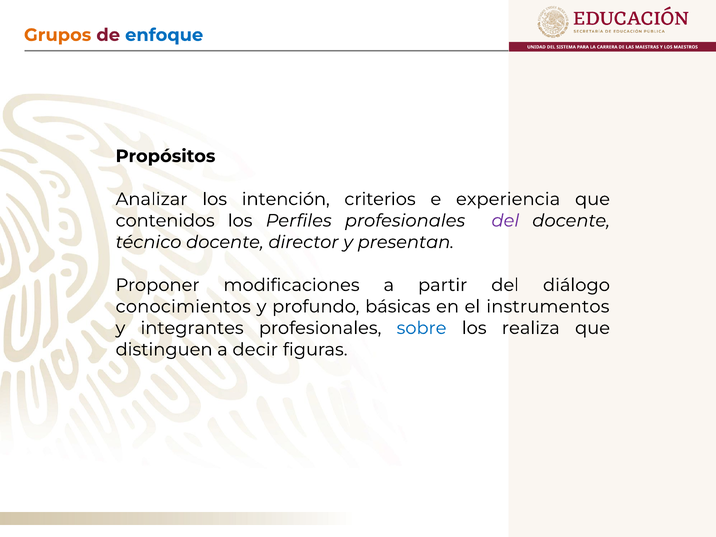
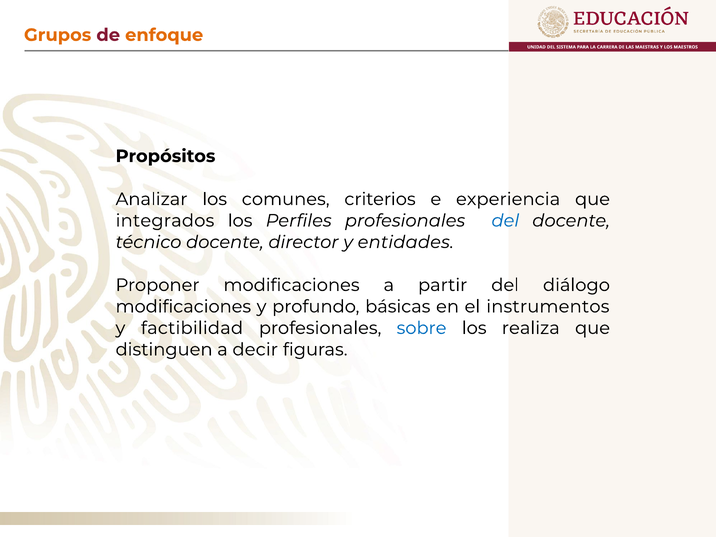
enfoque colour: blue -> orange
intención: intención -> comunes
contenidos: contenidos -> integrados
del at (505, 221) colour: purple -> blue
presentan: presentan -> entidades
conocimientos at (183, 307): conocimientos -> modificaciones
integrantes: integrantes -> factibilidad
